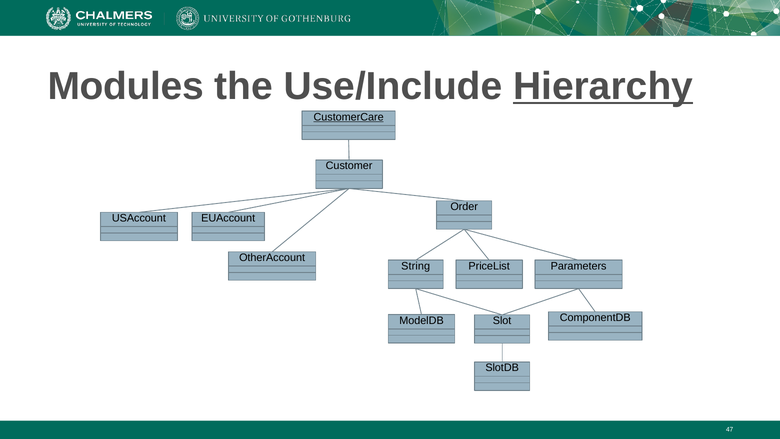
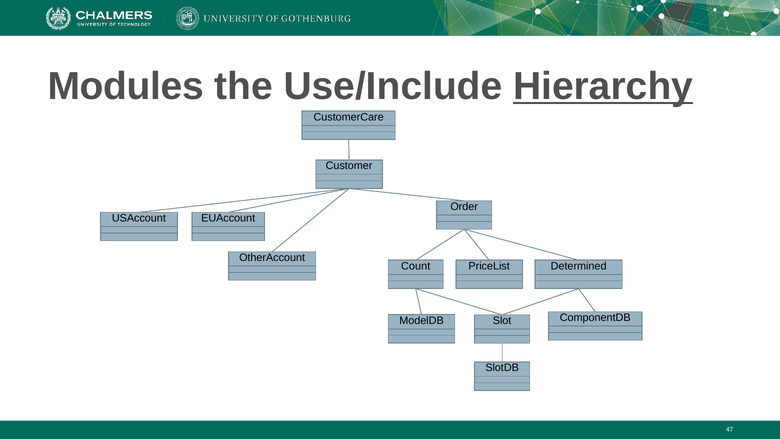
CustomerCare underline: present -> none
String: String -> Count
Parameters: Parameters -> Determined
